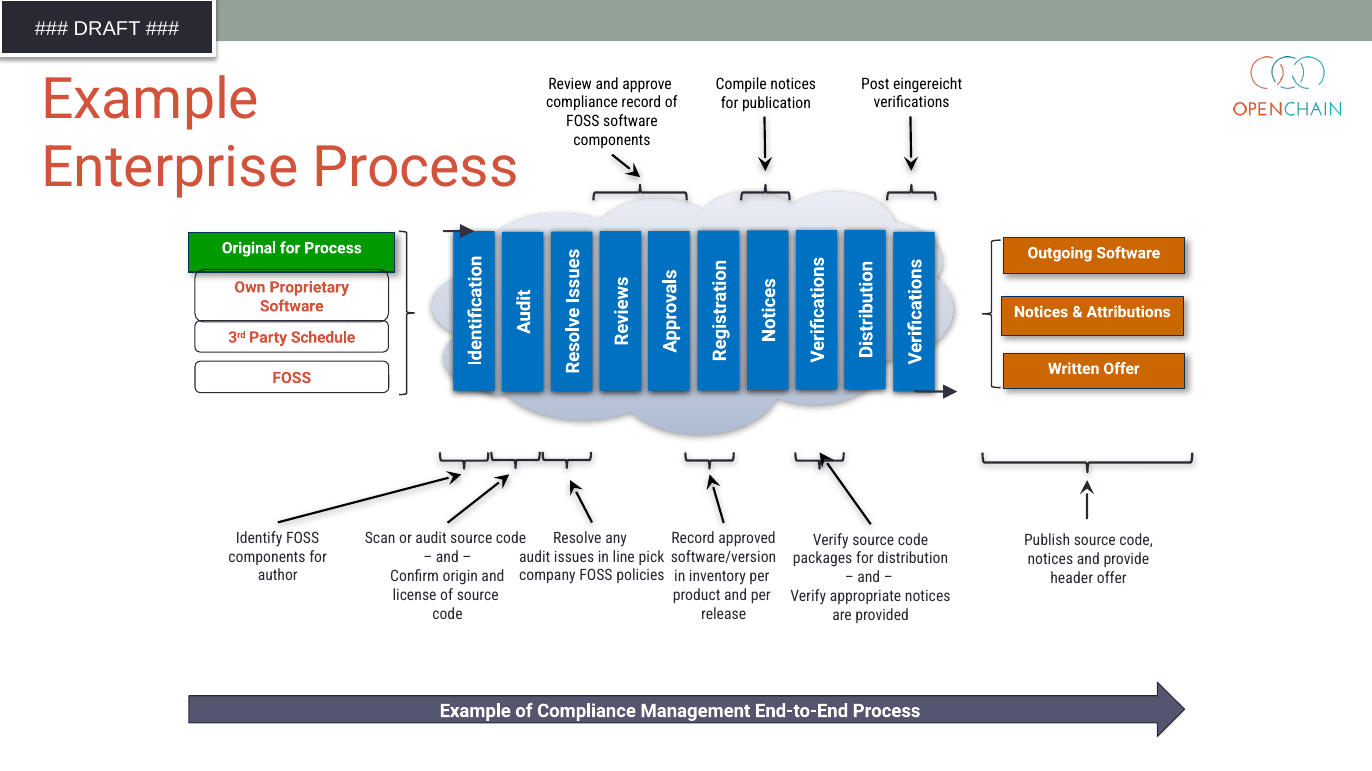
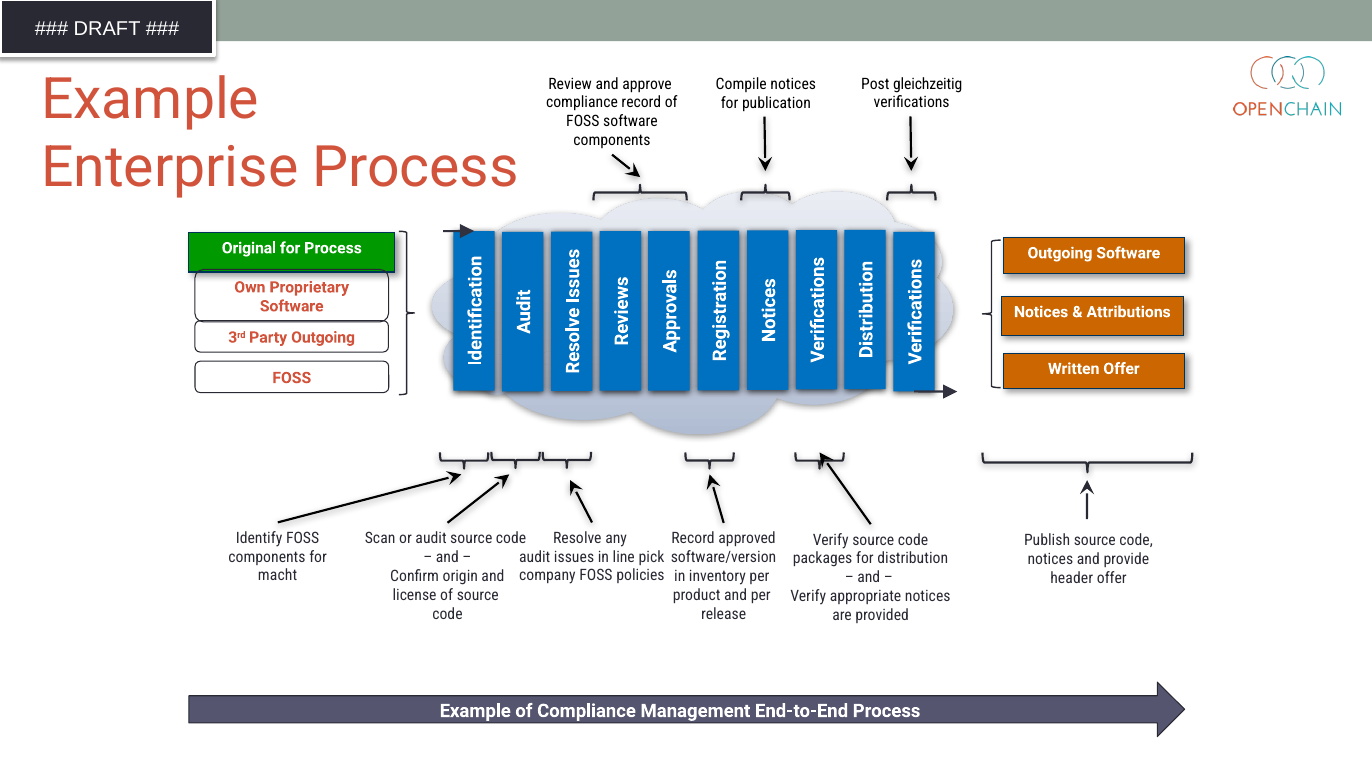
eingereicht: eingereicht -> gleichzeitig
Party Schedule: Schedule -> Outgoing
author: author -> macht
